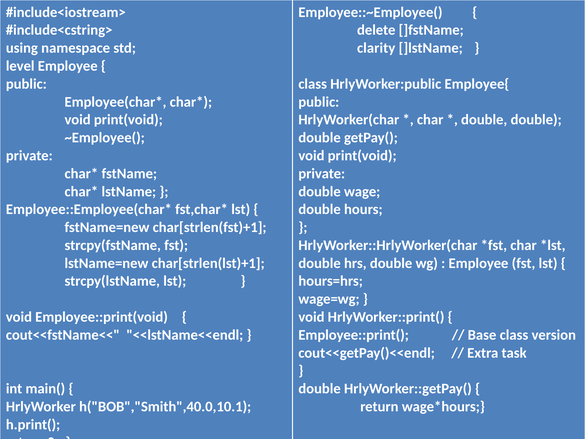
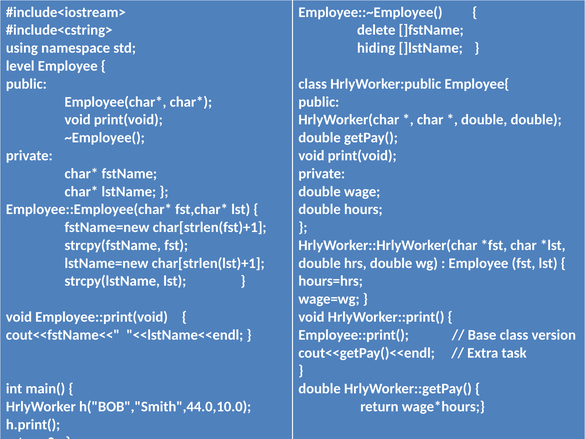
clarity: clarity -> hiding
h("BOB","Smith",40.0,10.1: h("BOB","Smith",40.0,10.1 -> h("BOB","Smith",44.0,10.0
